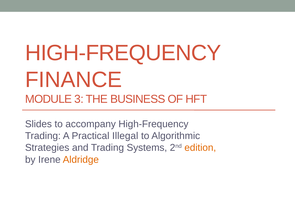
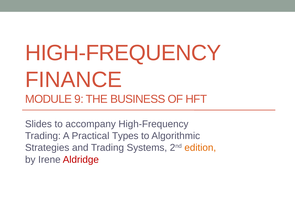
3: 3 -> 9
Illegal: Illegal -> Types
Aldridge colour: orange -> red
